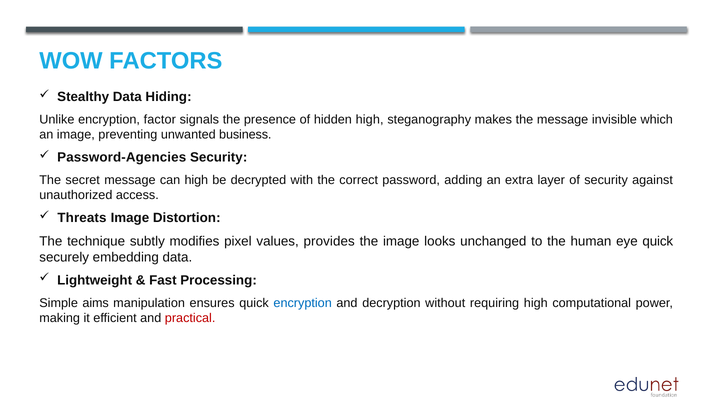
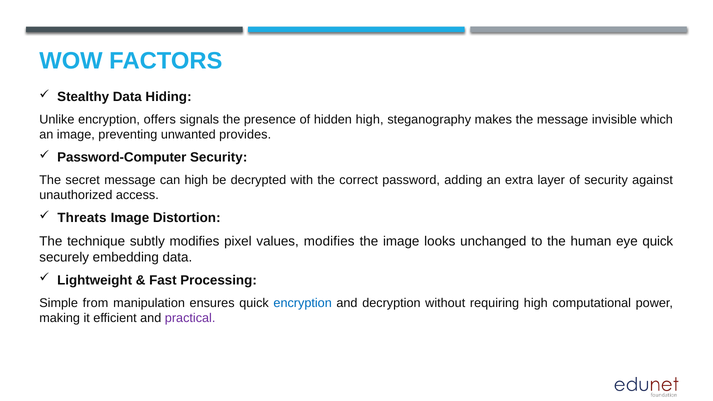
factor: factor -> offers
business: business -> provides
Password-Agencies: Password-Agencies -> Password-Computer
values provides: provides -> modifies
aims: aims -> from
practical colour: red -> purple
